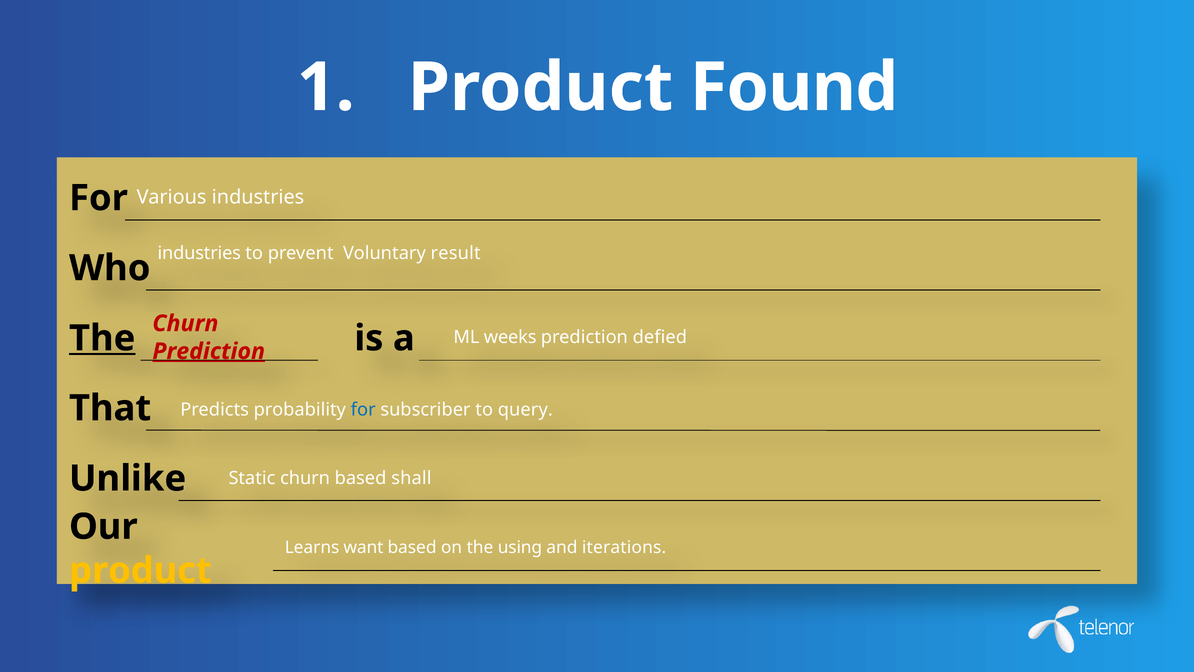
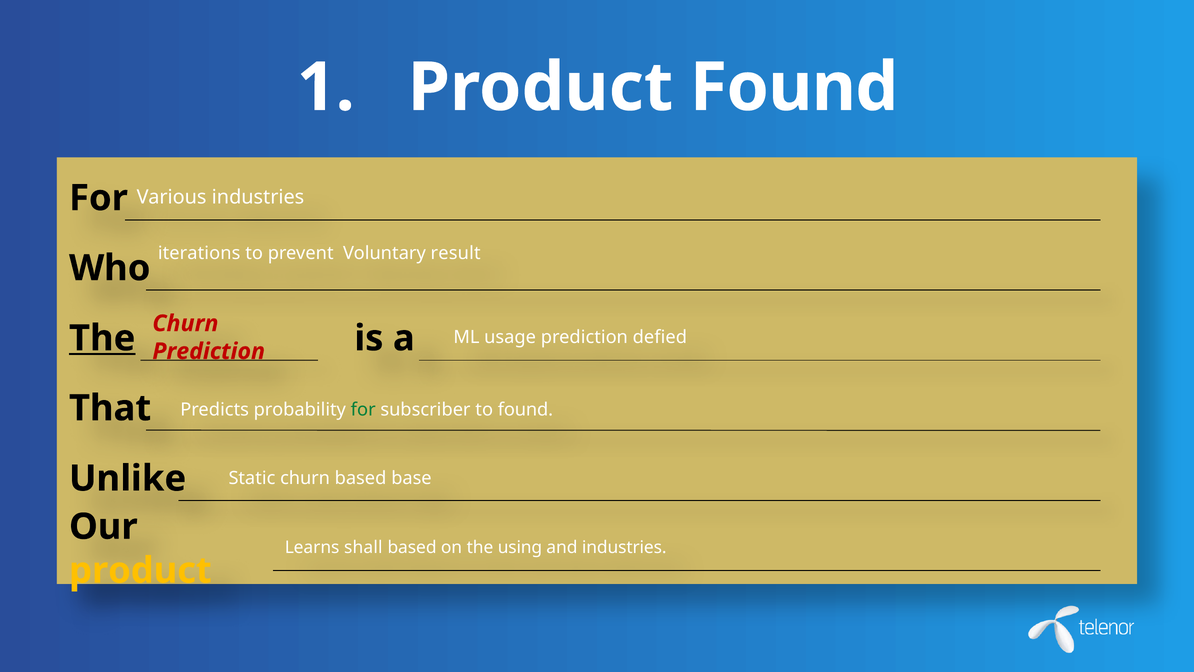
industries at (199, 253): industries -> iterations
weeks: weeks -> usage
Prediction at (209, 351) underline: present -> none
for at (363, 410) colour: blue -> green
to query: query -> found
shall: shall -> base
want: want -> shall
and iterations: iterations -> industries
